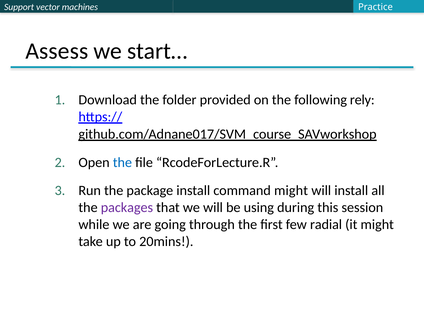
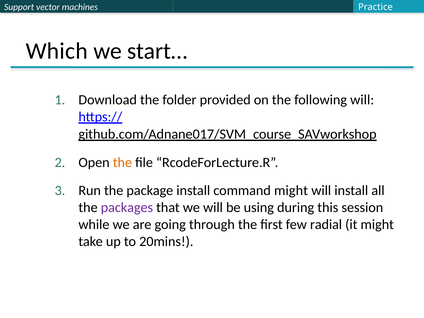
Assess: Assess -> Which
following rely: rely -> will
the at (122, 162) colour: blue -> orange
